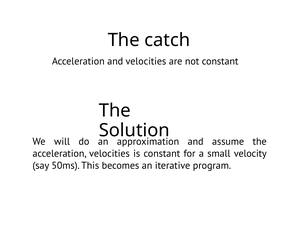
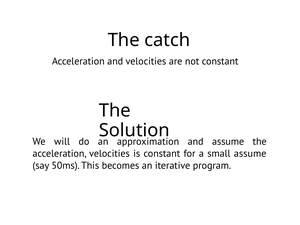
small velocity: velocity -> assume
